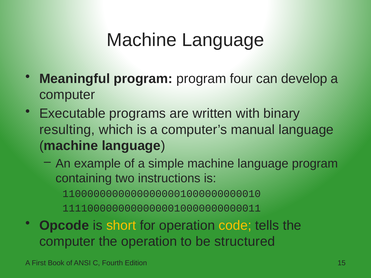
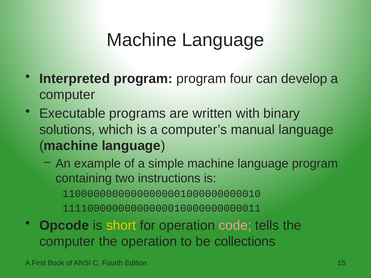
Meaningful: Meaningful -> Interpreted
resulting: resulting -> solutions
code colour: yellow -> pink
structured: structured -> collections
